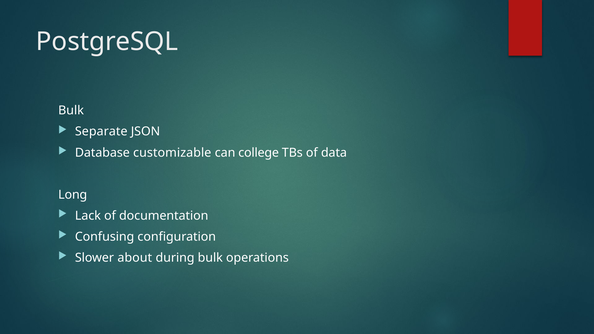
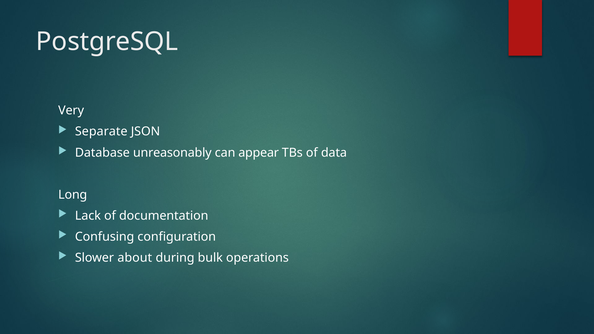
Bulk at (71, 111): Bulk -> Very
customizable: customizable -> unreasonably
college: college -> appear
